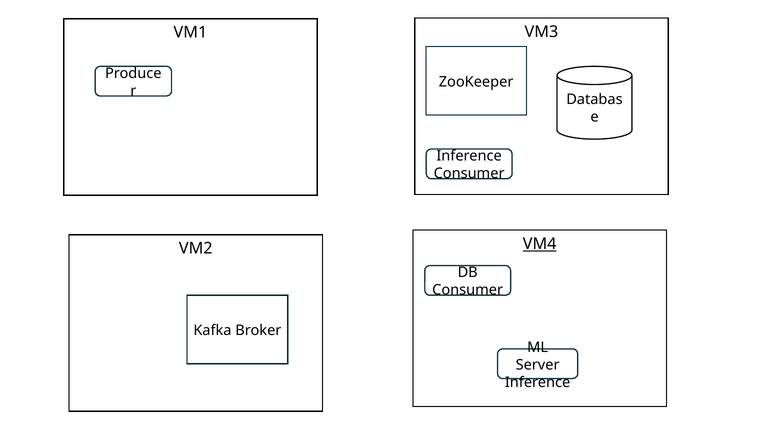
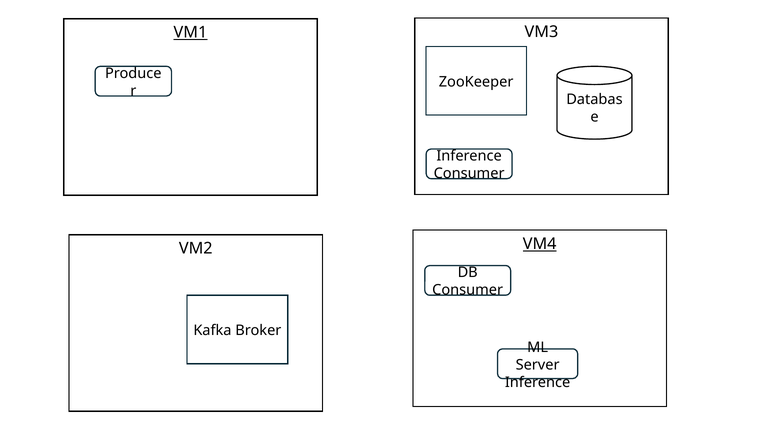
VM1 underline: none -> present
